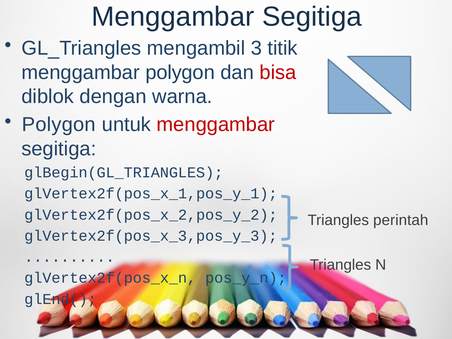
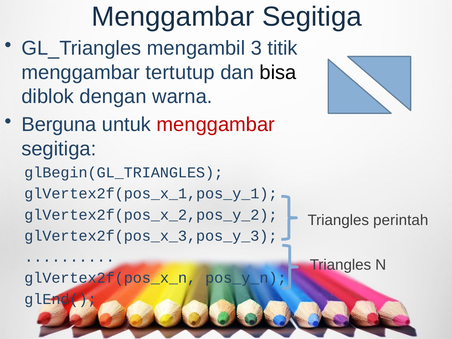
menggambar polygon: polygon -> tertutup
bisa colour: red -> black
Polygon at (59, 125): Polygon -> Berguna
